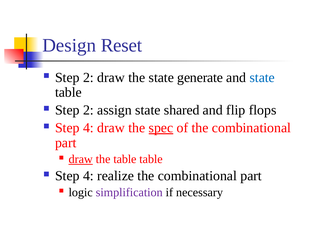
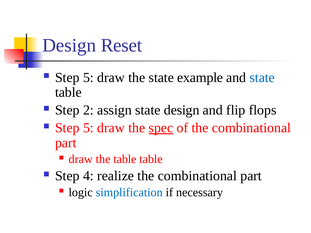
2 at (88, 78): 2 -> 5
generate: generate -> example
state shared: shared -> design
4 at (88, 128): 4 -> 5
draw at (81, 159) underline: present -> none
simplification colour: purple -> blue
